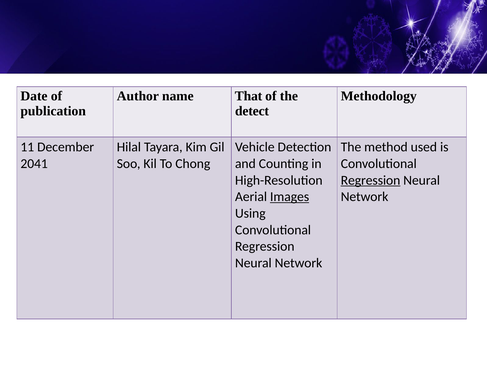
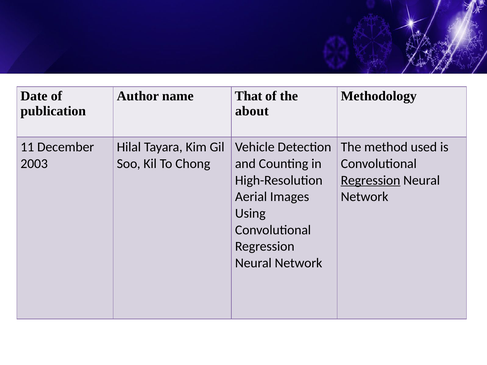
detect: detect -> about
2041: 2041 -> 2003
Images underline: present -> none
